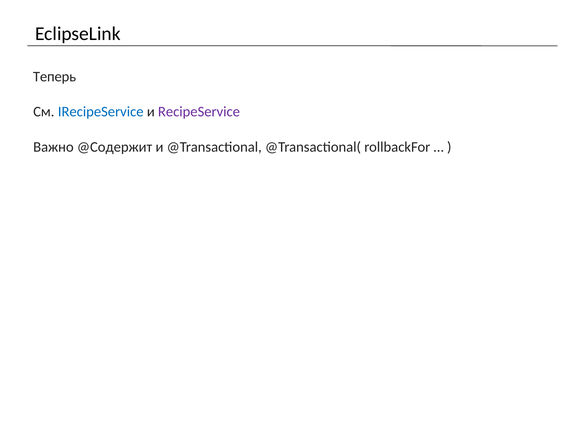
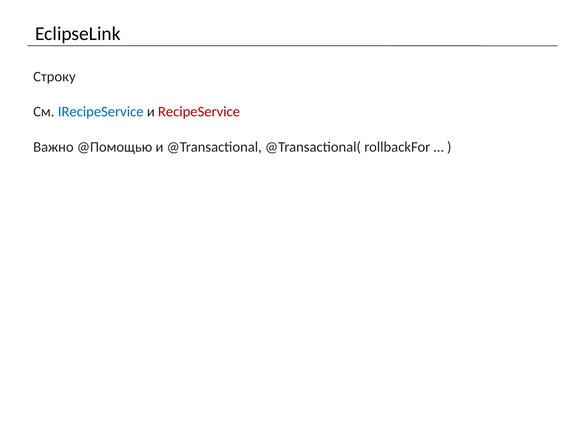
Теперь: Теперь -> Строку
RecipeService colour: purple -> red
@Содержит: @Содержит -> @Помощью
